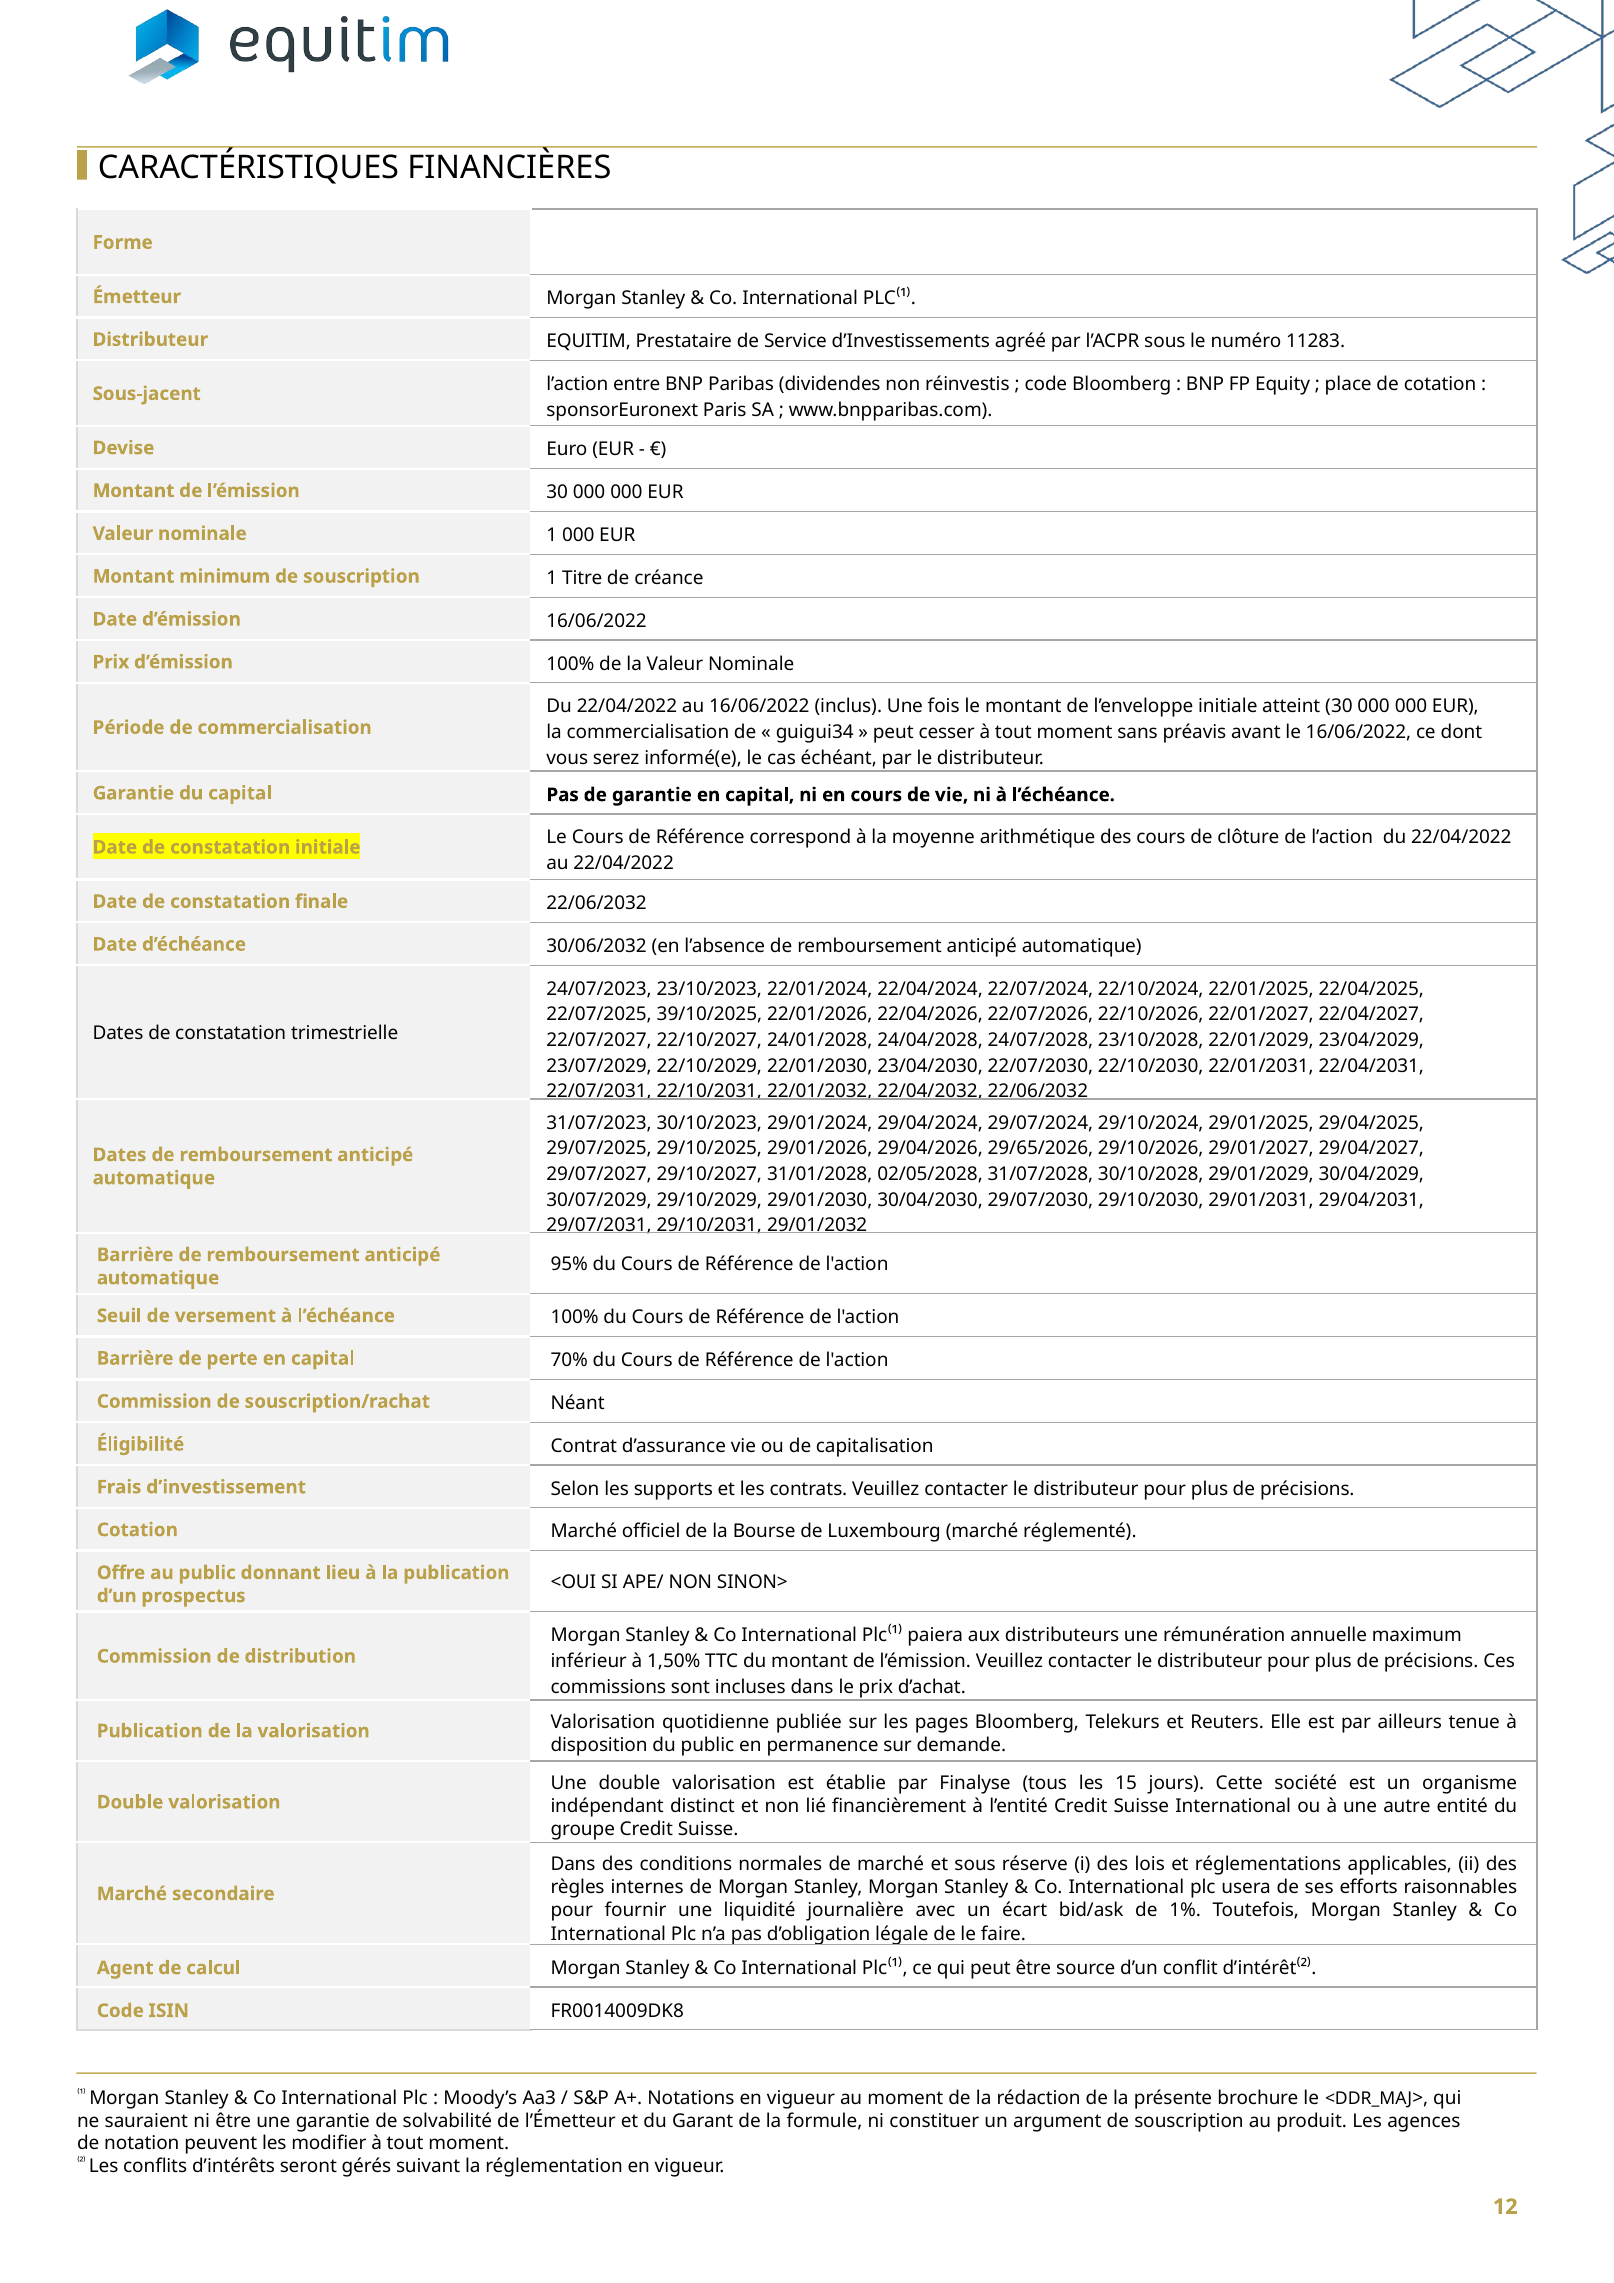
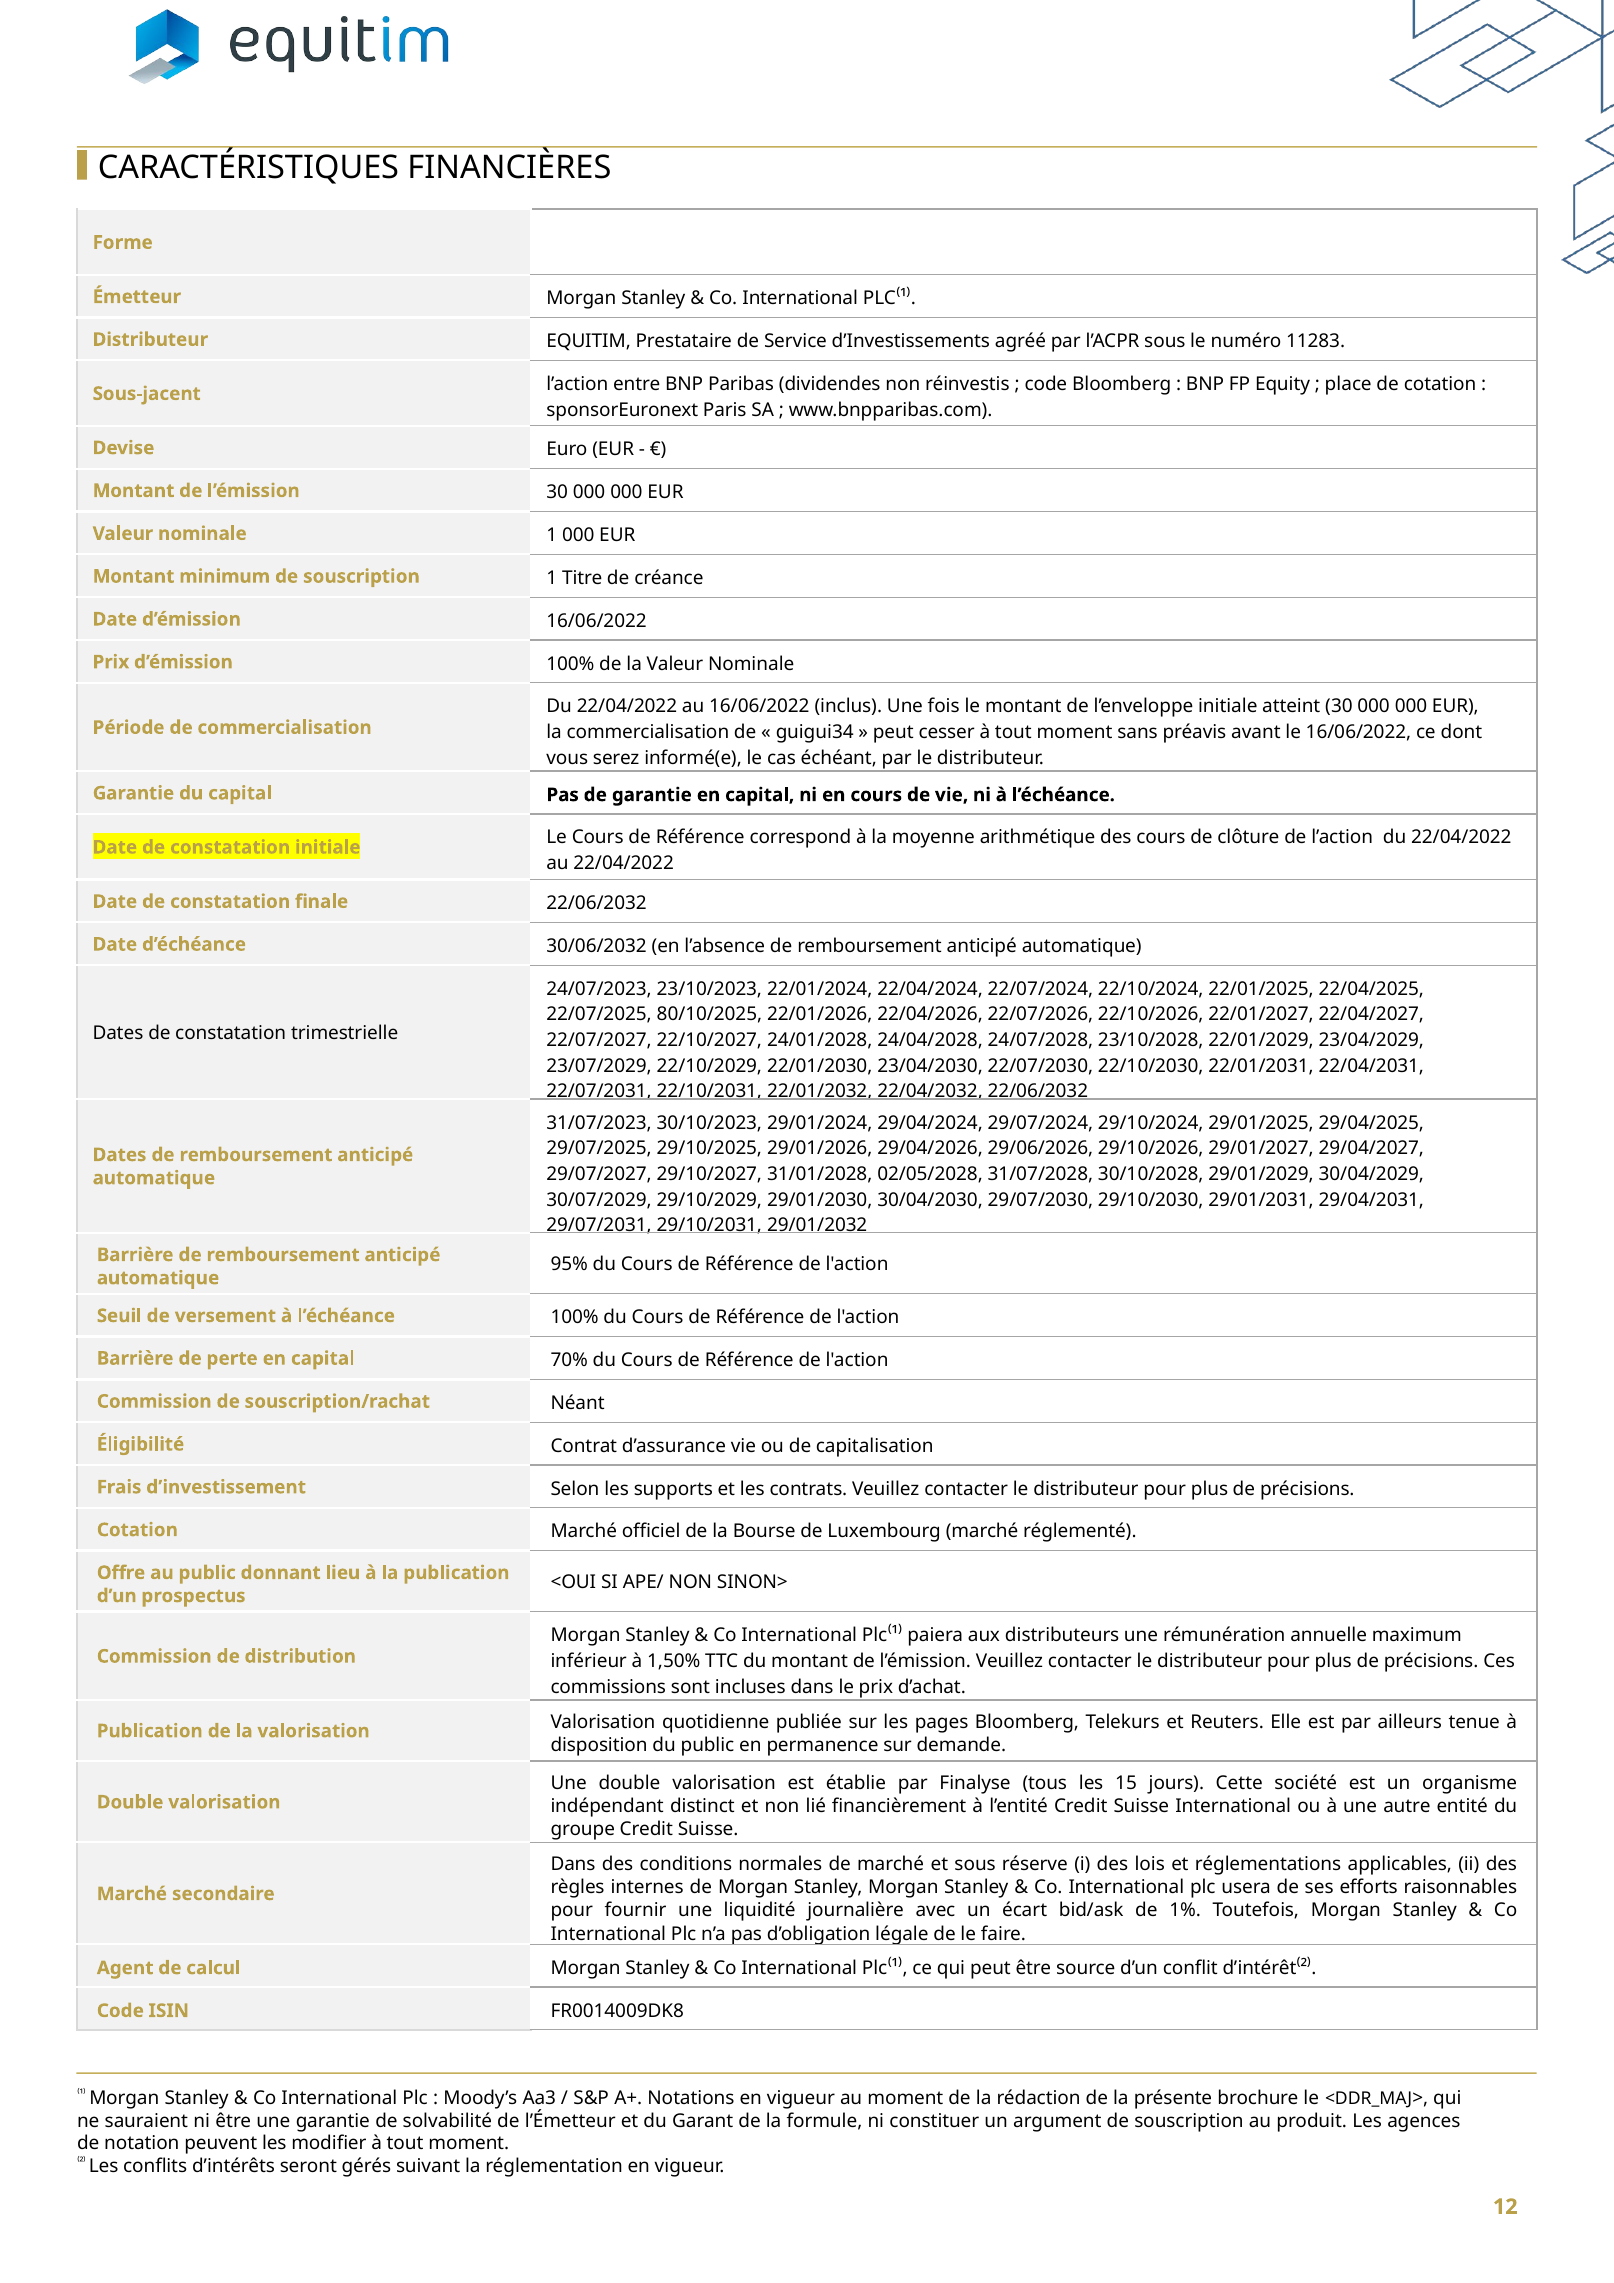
39/10/2025: 39/10/2025 -> 80/10/2025
29/65/2026: 29/65/2026 -> 29/06/2026
